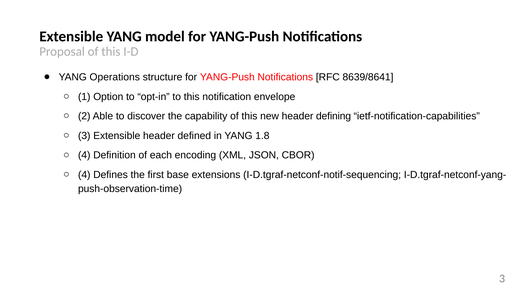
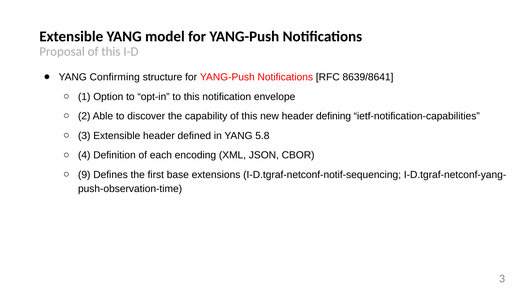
Operations: Operations -> Confirming
1.8: 1.8 -> 5.8
4 at (84, 174): 4 -> 9
